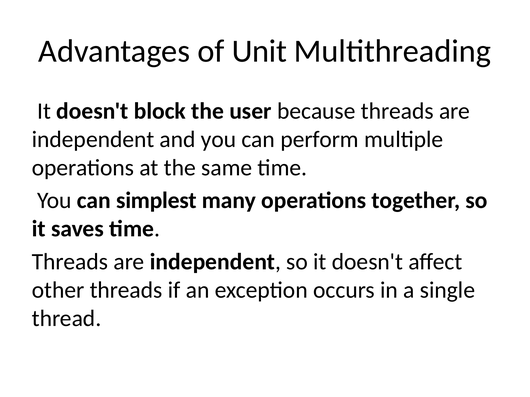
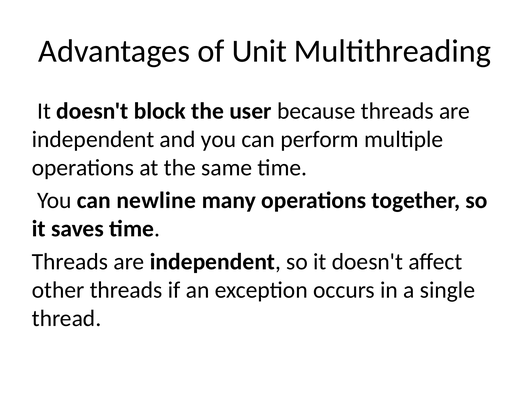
simplest: simplest -> newline
